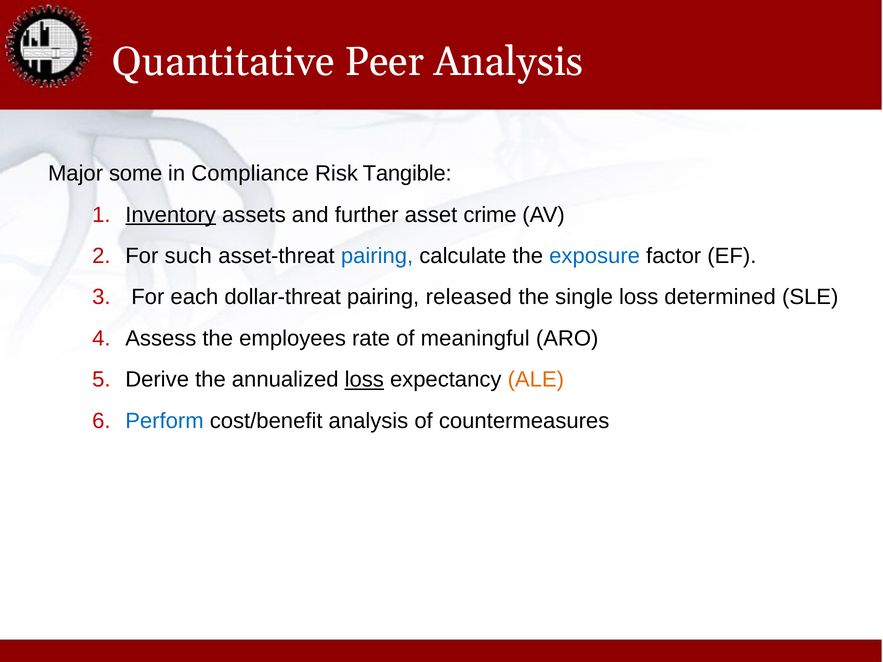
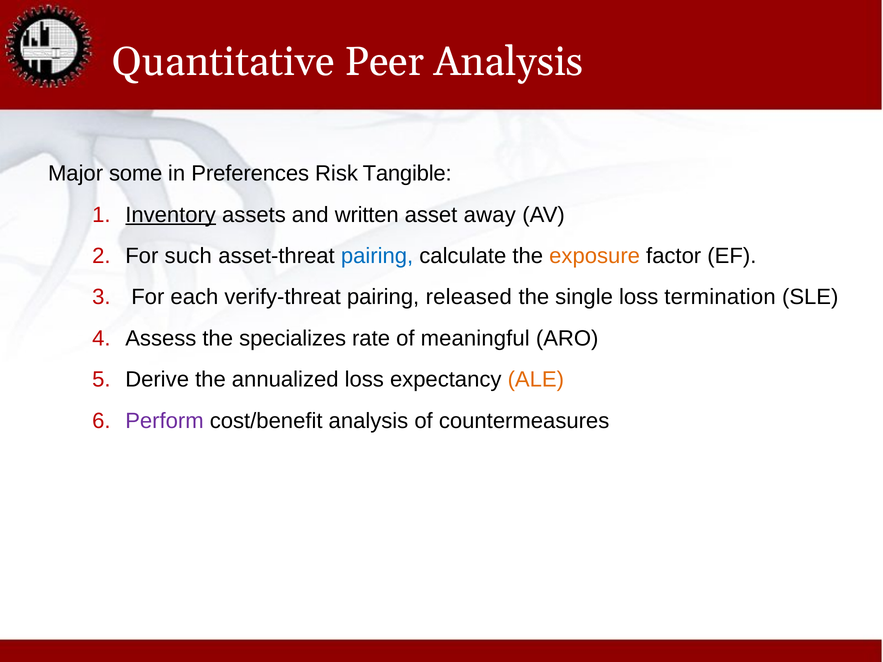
Compliance: Compliance -> Preferences
further: further -> written
crime: crime -> away
exposure colour: blue -> orange
dollar-threat: dollar-threat -> verify-threat
determined: determined -> termination
employees: employees -> specializes
loss at (364, 380) underline: present -> none
Perform colour: blue -> purple
